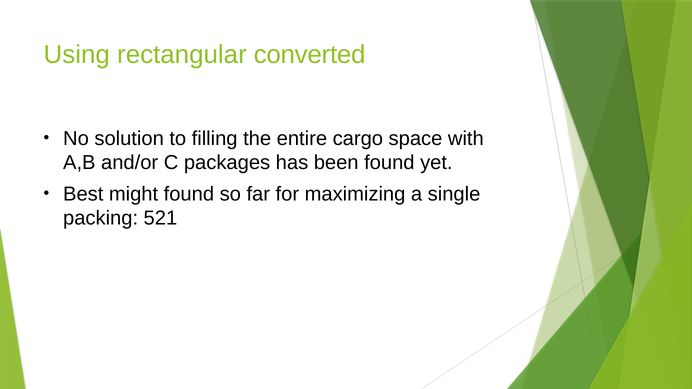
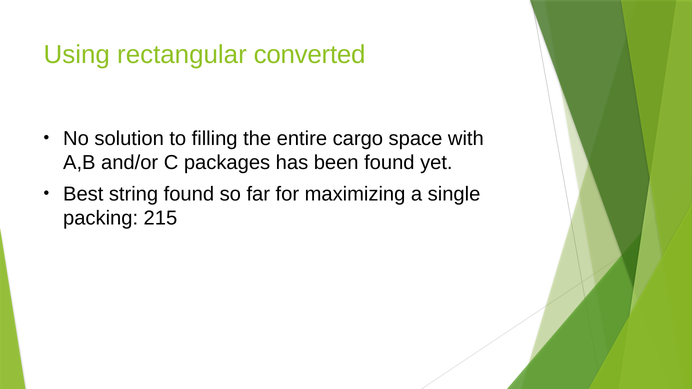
might: might -> string
521: 521 -> 215
